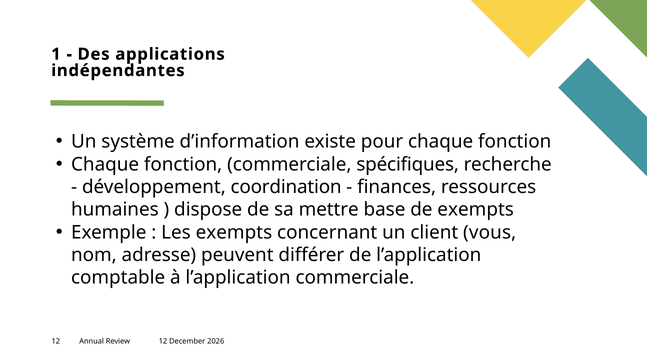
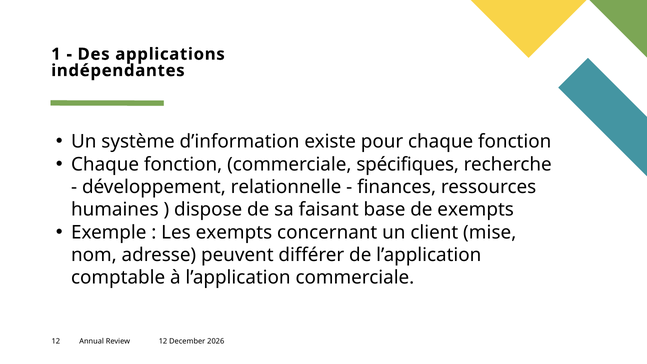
coordination: coordination -> relationnelle
mettre: mettre -> faisant
vous: vous -> mise
